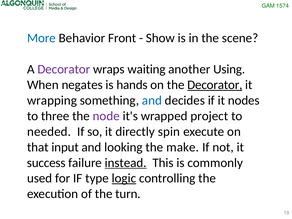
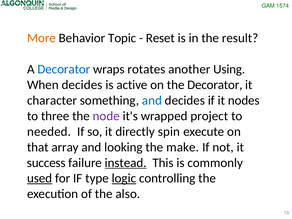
More colour: blue -> orange
Front: Front -> Topic
Show: Show -> Reset
scene: scene -> result
Decorator at (64, 69) colour: purple -> blue
waiting: waiting -> rotates
When negates: negates -> decides
hands: hands -> active
Decorator at (215, 85) underline: present -> none
wrapping: wrapping -> character
input: input -> array
used underline: none -> present
turn: turn -> also
